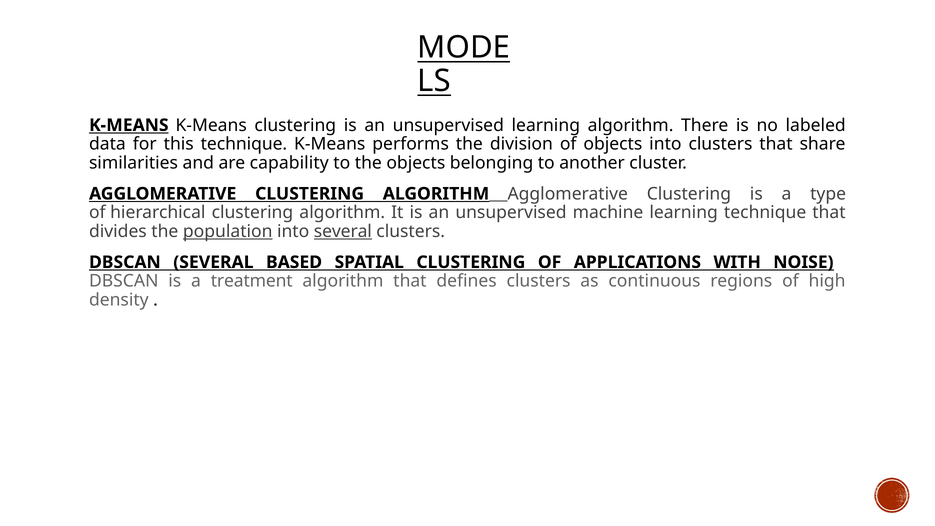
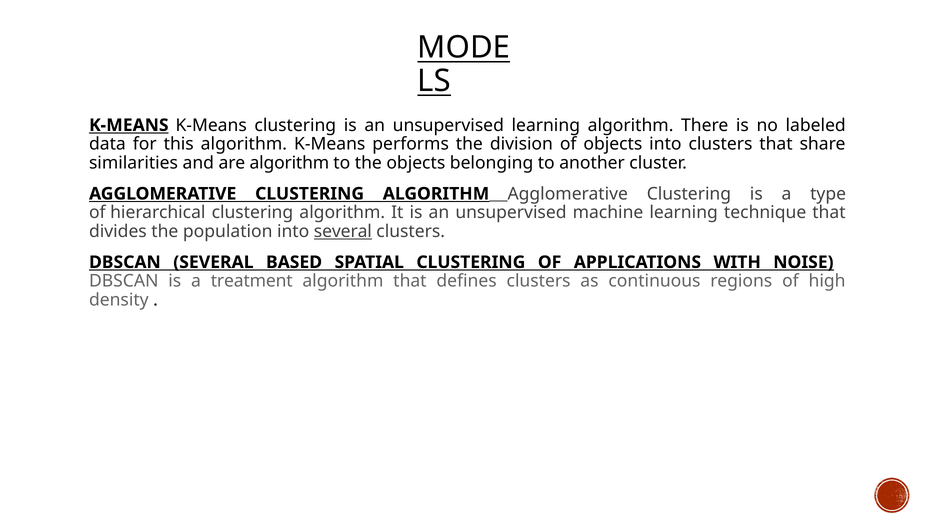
this technique: technique -> algorithm
are capability: capability -> algorithm
population underline: present -> none
